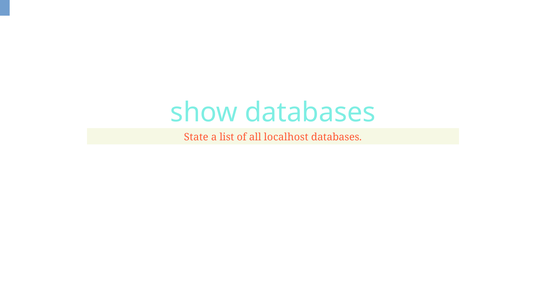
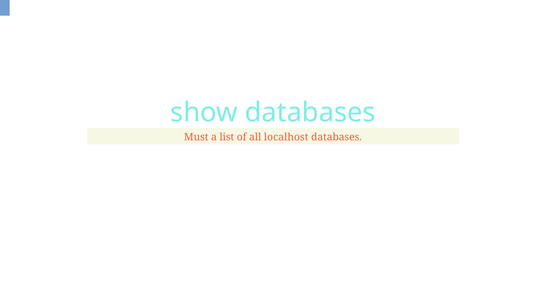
State: State -> Must
